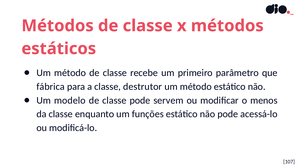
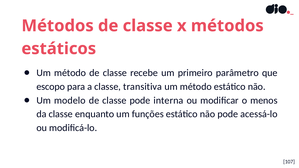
fábrica: fábrica -> escopo
destrutor: destrutor -> transitiva
servem: servem -> interna
